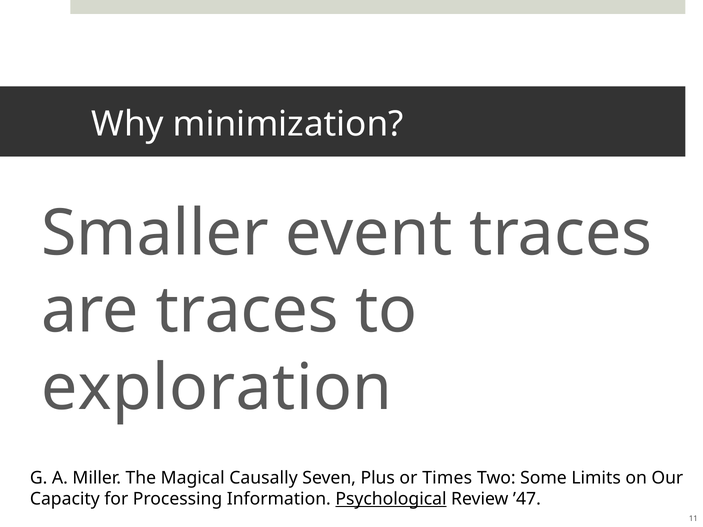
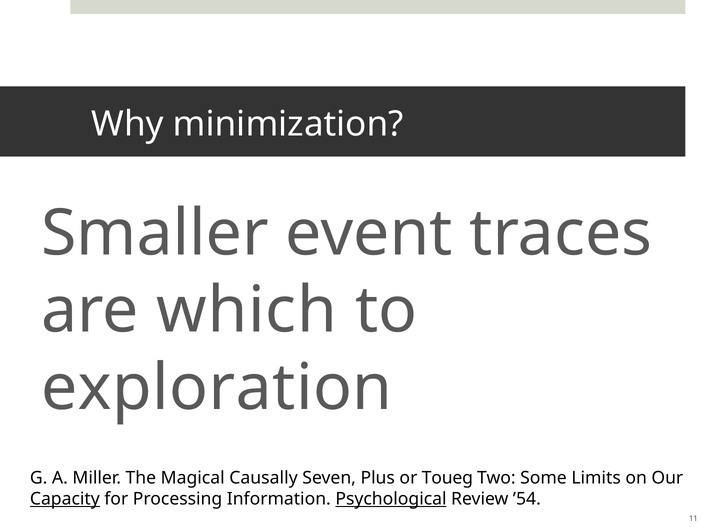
are traces: traces -> which
Times: Times -> Toueg
Capacity underline: none -> present
’47: ’47 -> ’54
